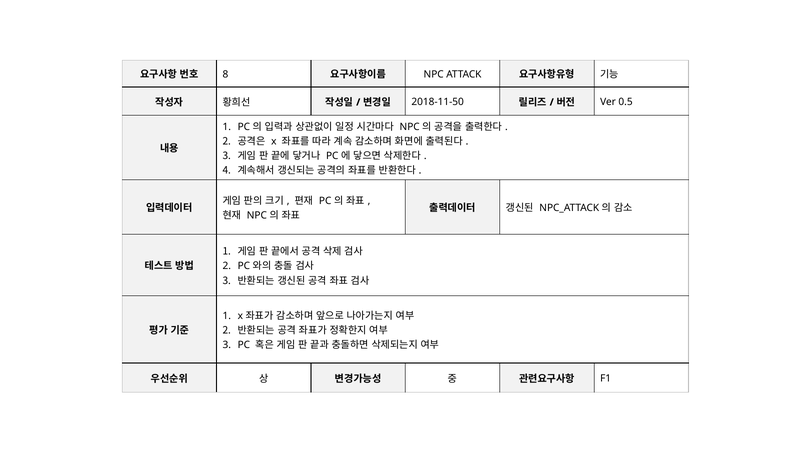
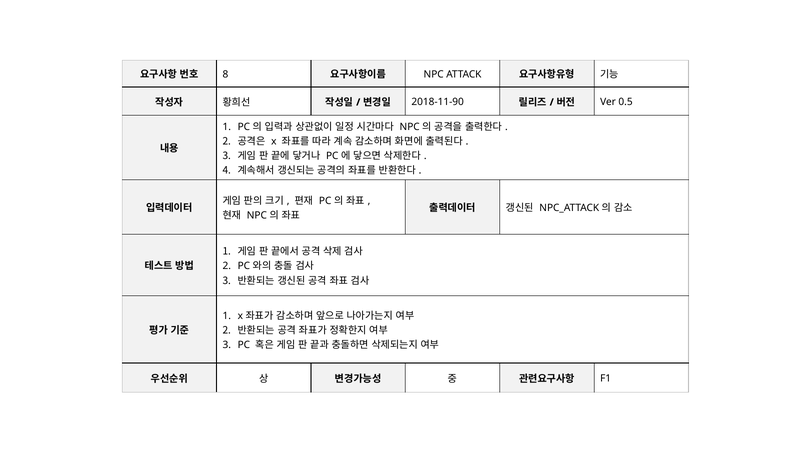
2018-11-50: 2018-11-50 -> 2018-11-90
